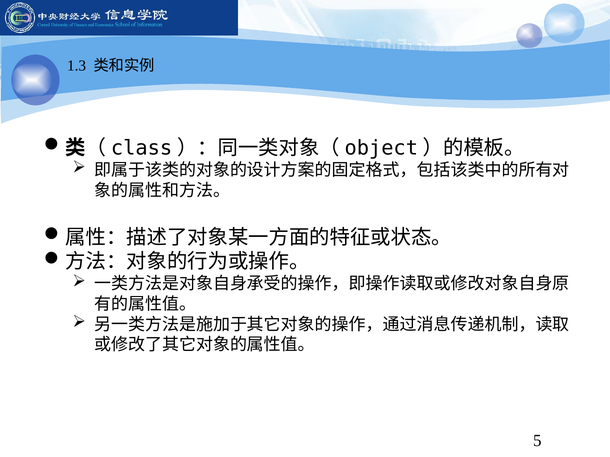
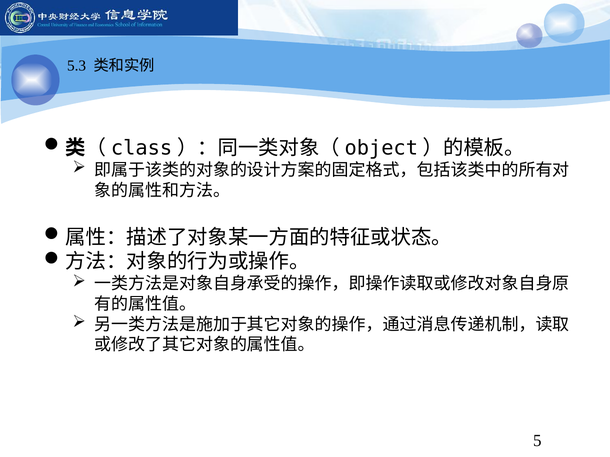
1.3: 1.3 -> 5.3
